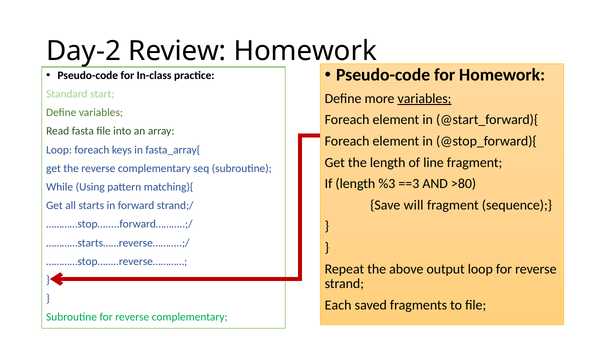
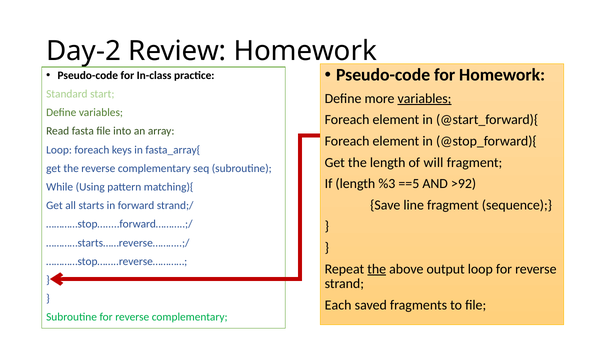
line: line -> will
==3: ==3 -> ==5
>80: >80 -> >92
will: will -> line
the at (377, 269) underline: none -> present
